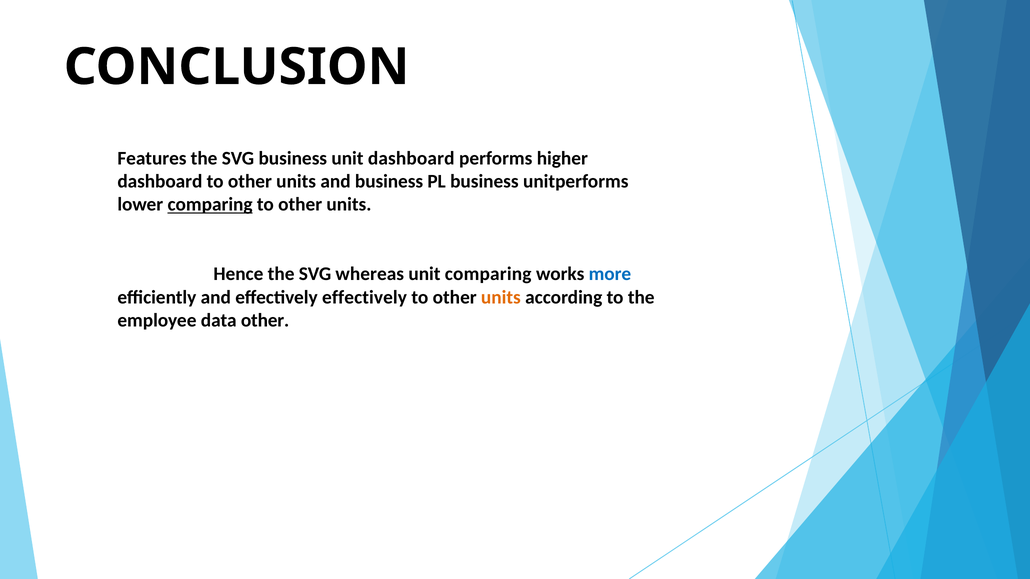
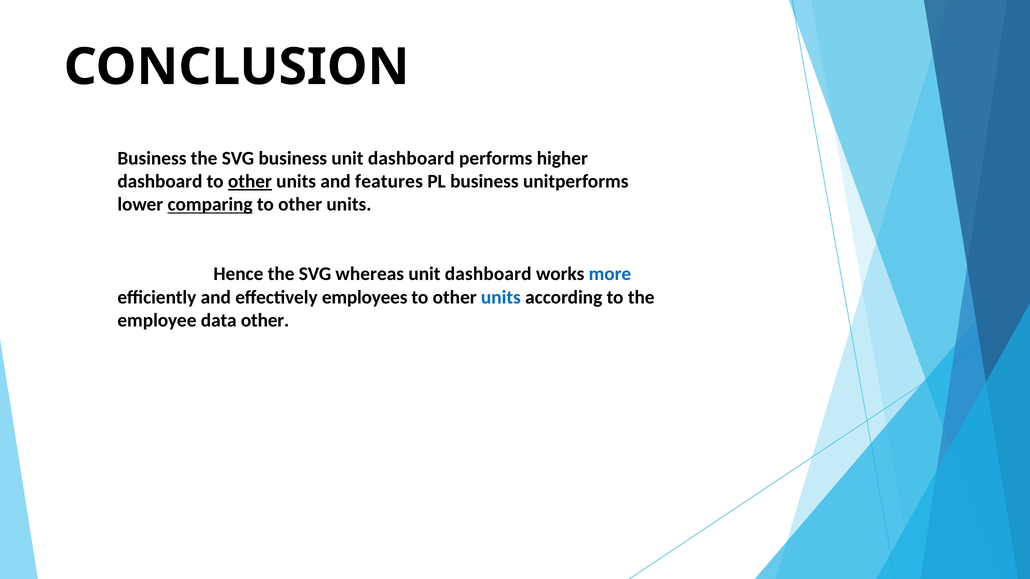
Features at (152, 158): Features -> Business
other at (250, 182) underline: none -> present
and business: business -> features
comparing at (488, 274): comparing -> dashboard
effectively effectively: effectively -> employees
units at (501, 297) colour: orange -> blue
